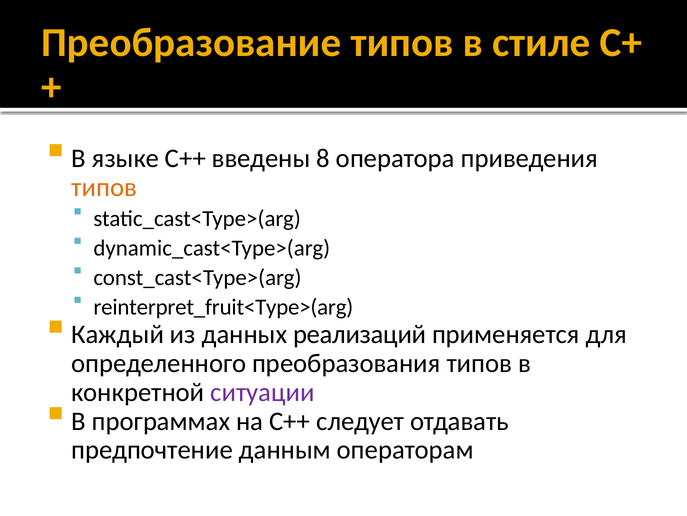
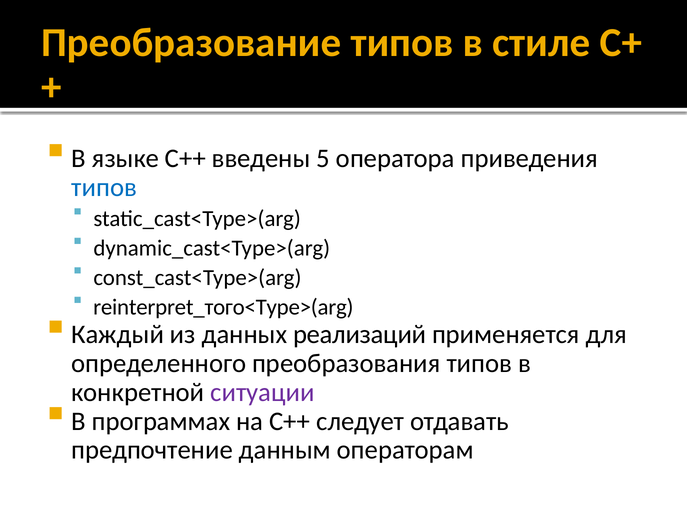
8: 8 -> 5
типов at (104, 187) colour: orange -> blue
reinterpret_fruit<Type>(arg: reinterpret_fruit<Type>(arg -> reinterpret_того<Type>(arg
